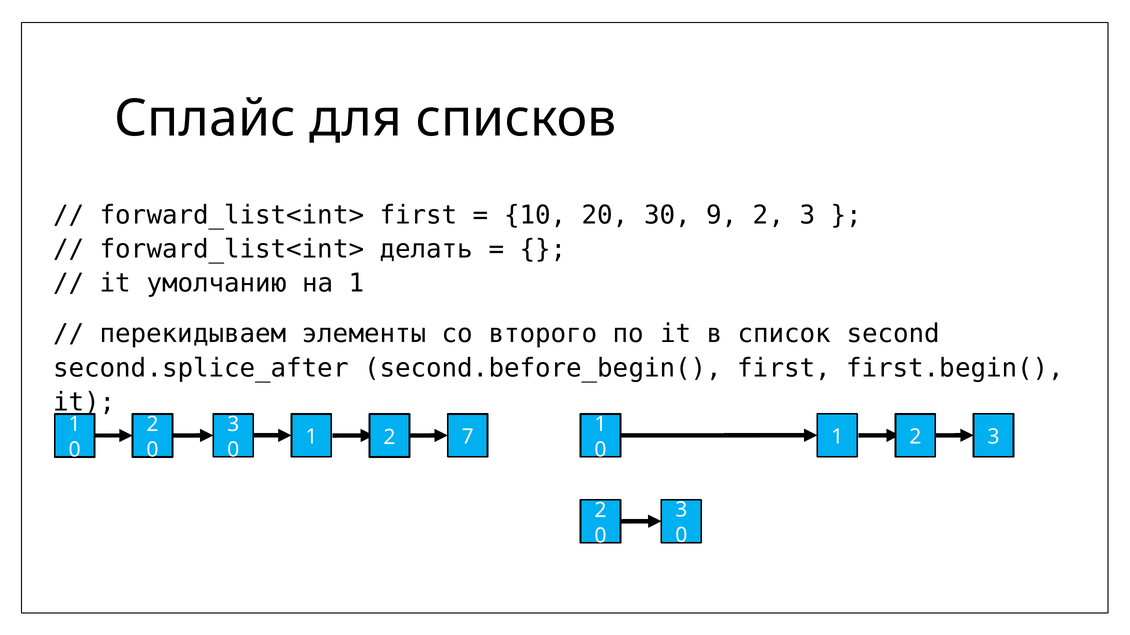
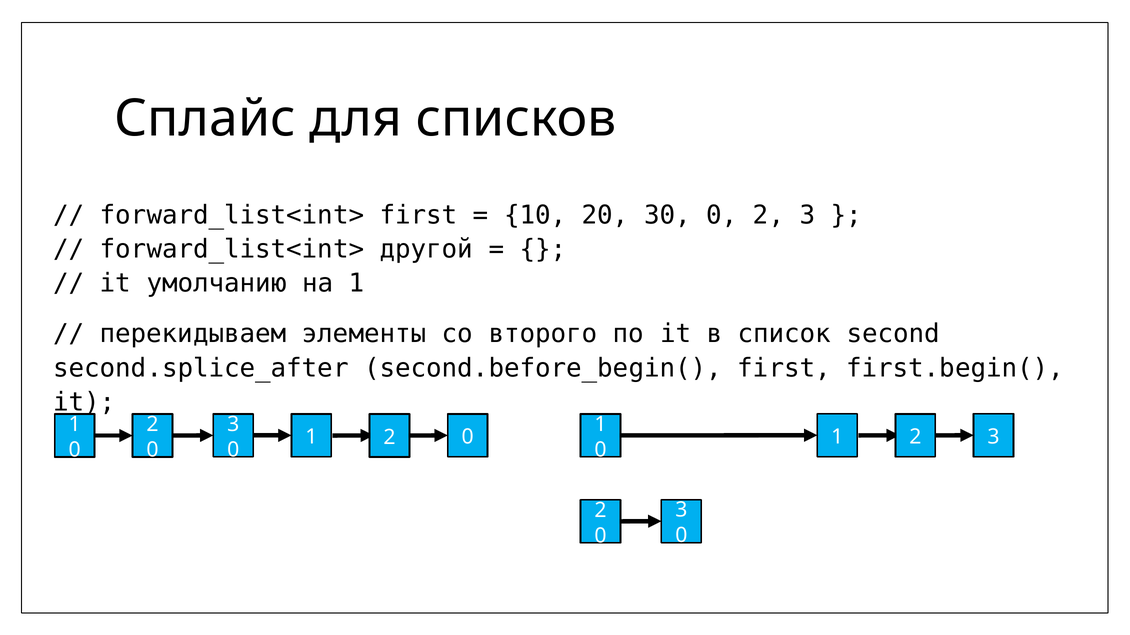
30 9: 9 -> 0
делать: делать -> другой
1 2 7: 7 -> 0
